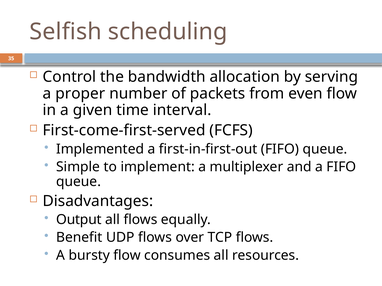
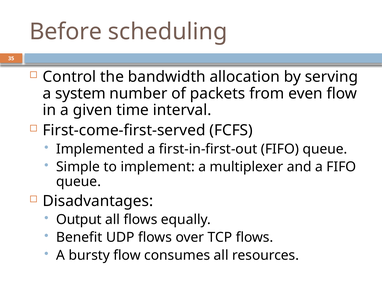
Selfish: Selfish -> Before
proper: proper -> system
